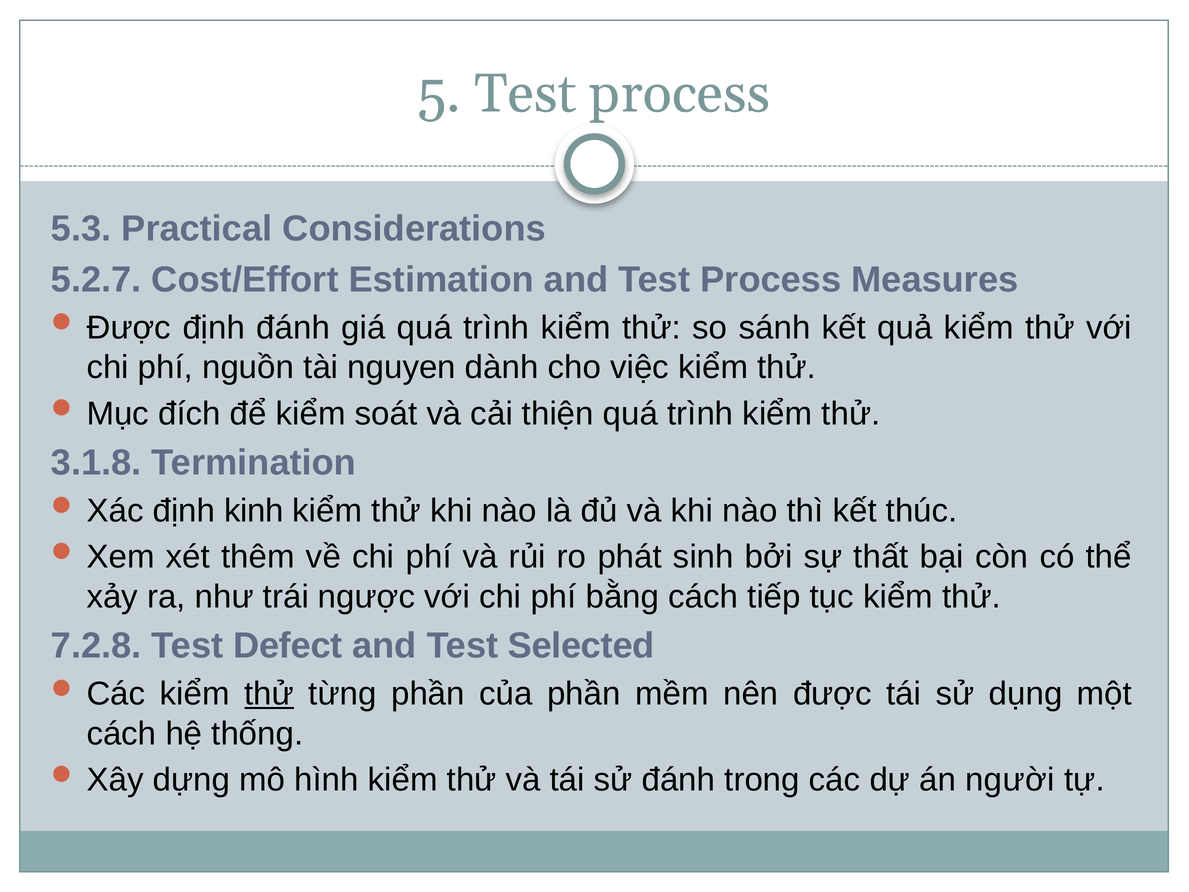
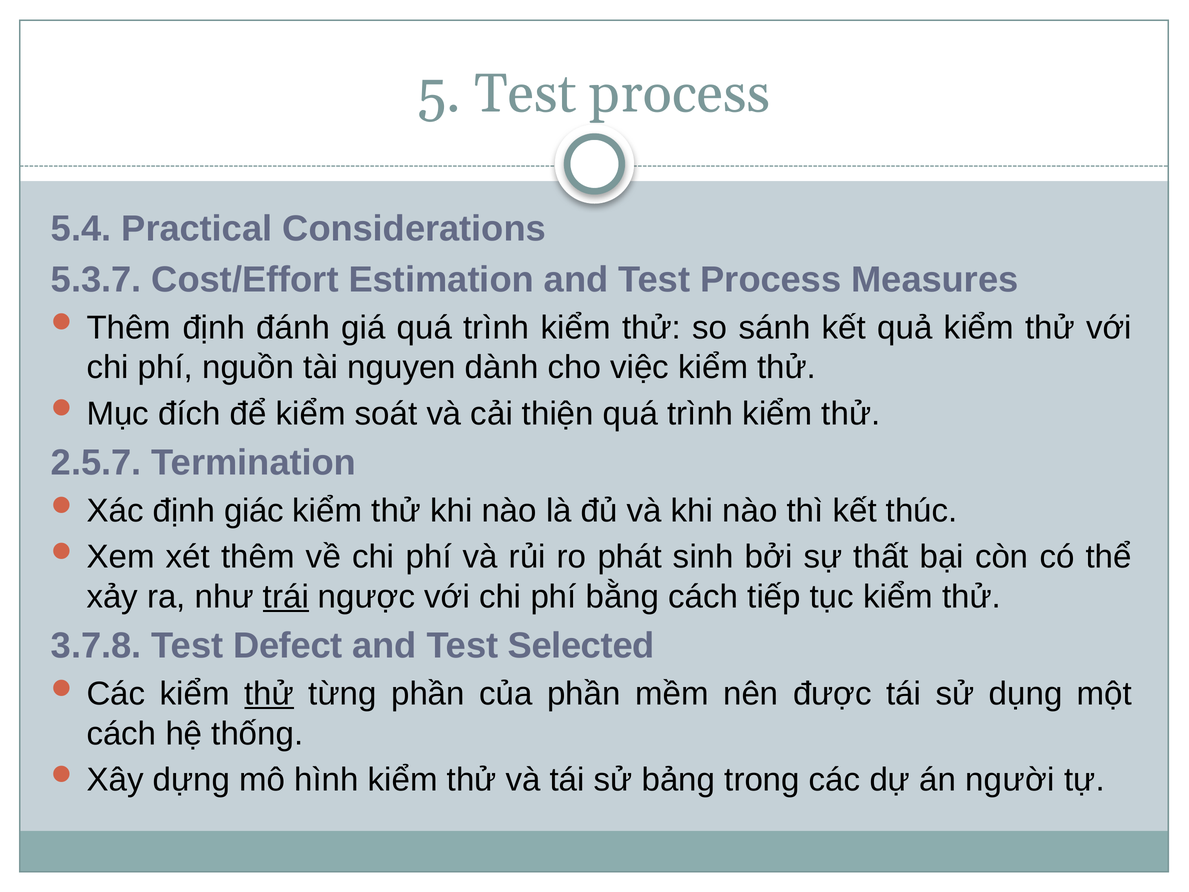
5.3: 5.3 -> 5.4
5.2.7: 5.2.7 -> 5.3.7
Được at (129, 328): Được -> Thêm
3.1.8: 3.1.8 -> 2.5.7
kinh: kinh -> giác
trái underline: none -> present
7.2.8: 7.2.8 -> 3.7.8
sử đánh: đánh -> bảng
